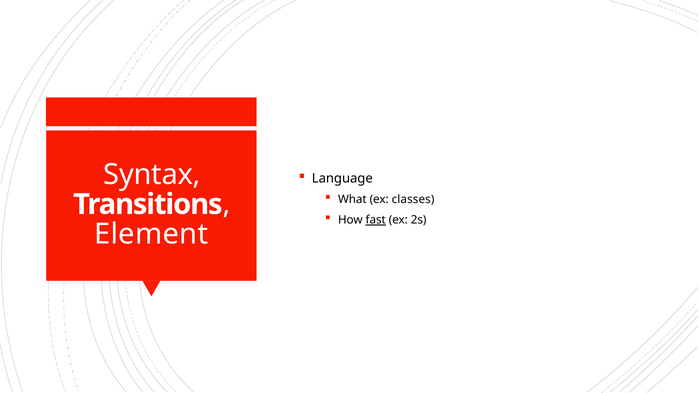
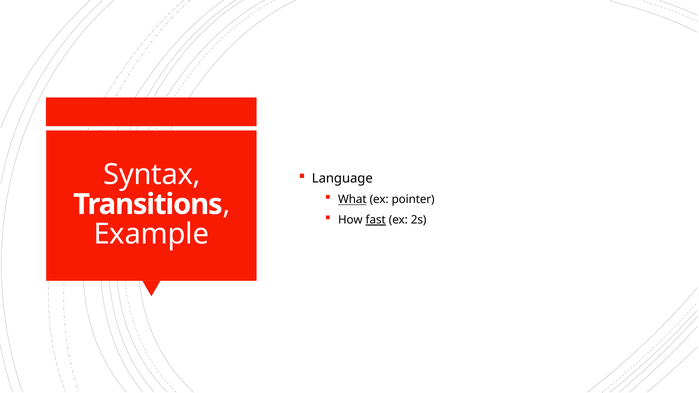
What underline: none -> present
classes: classes -> pointer
Element: Element -> Example
